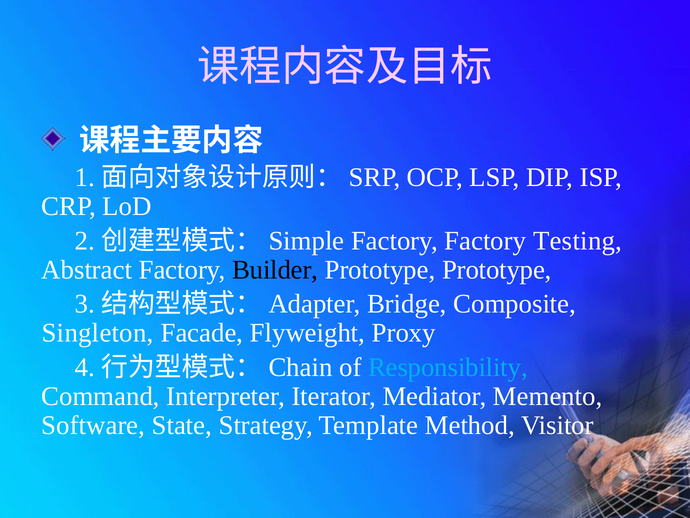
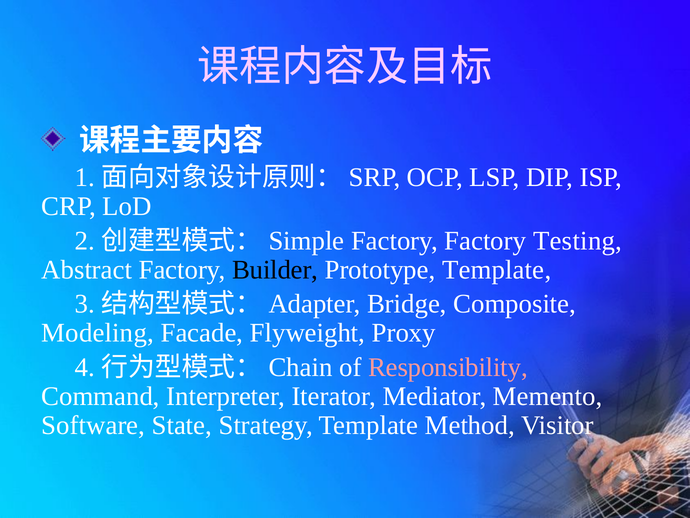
Prototype Prototype: Prototype -> Template
Singleton: Singleton -> Modeling
Responsibility colour: light blue -> pink
